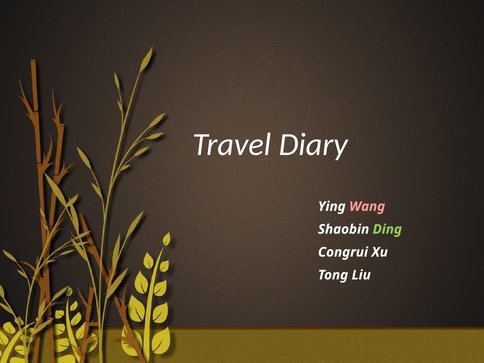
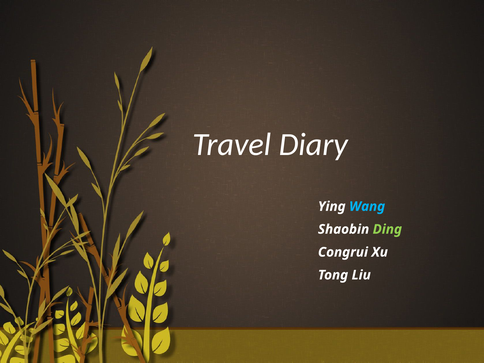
Wang colour: pink -> light blue
